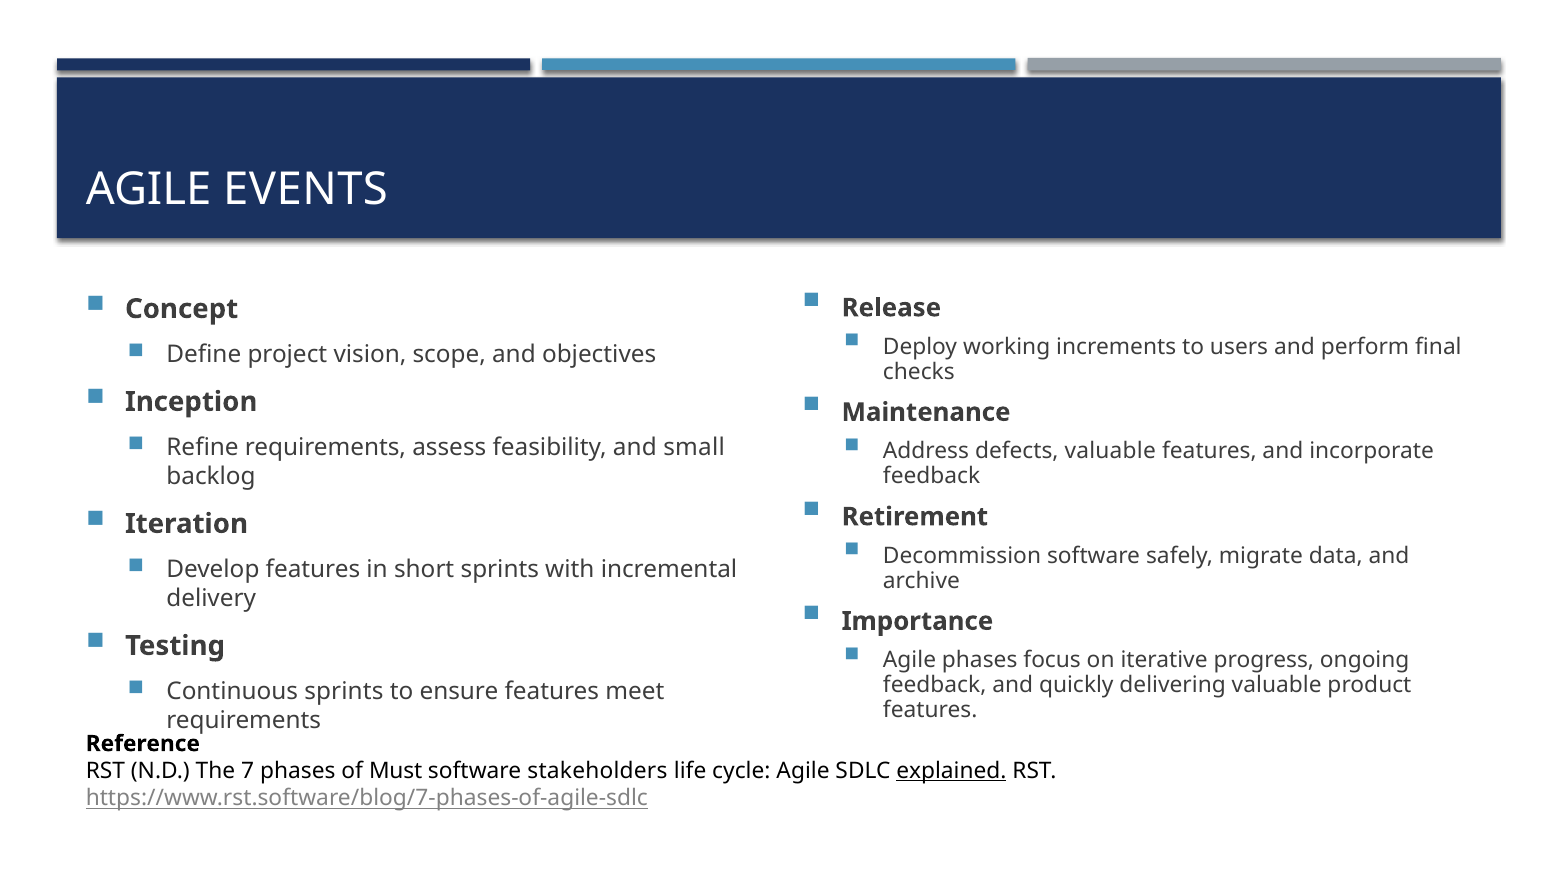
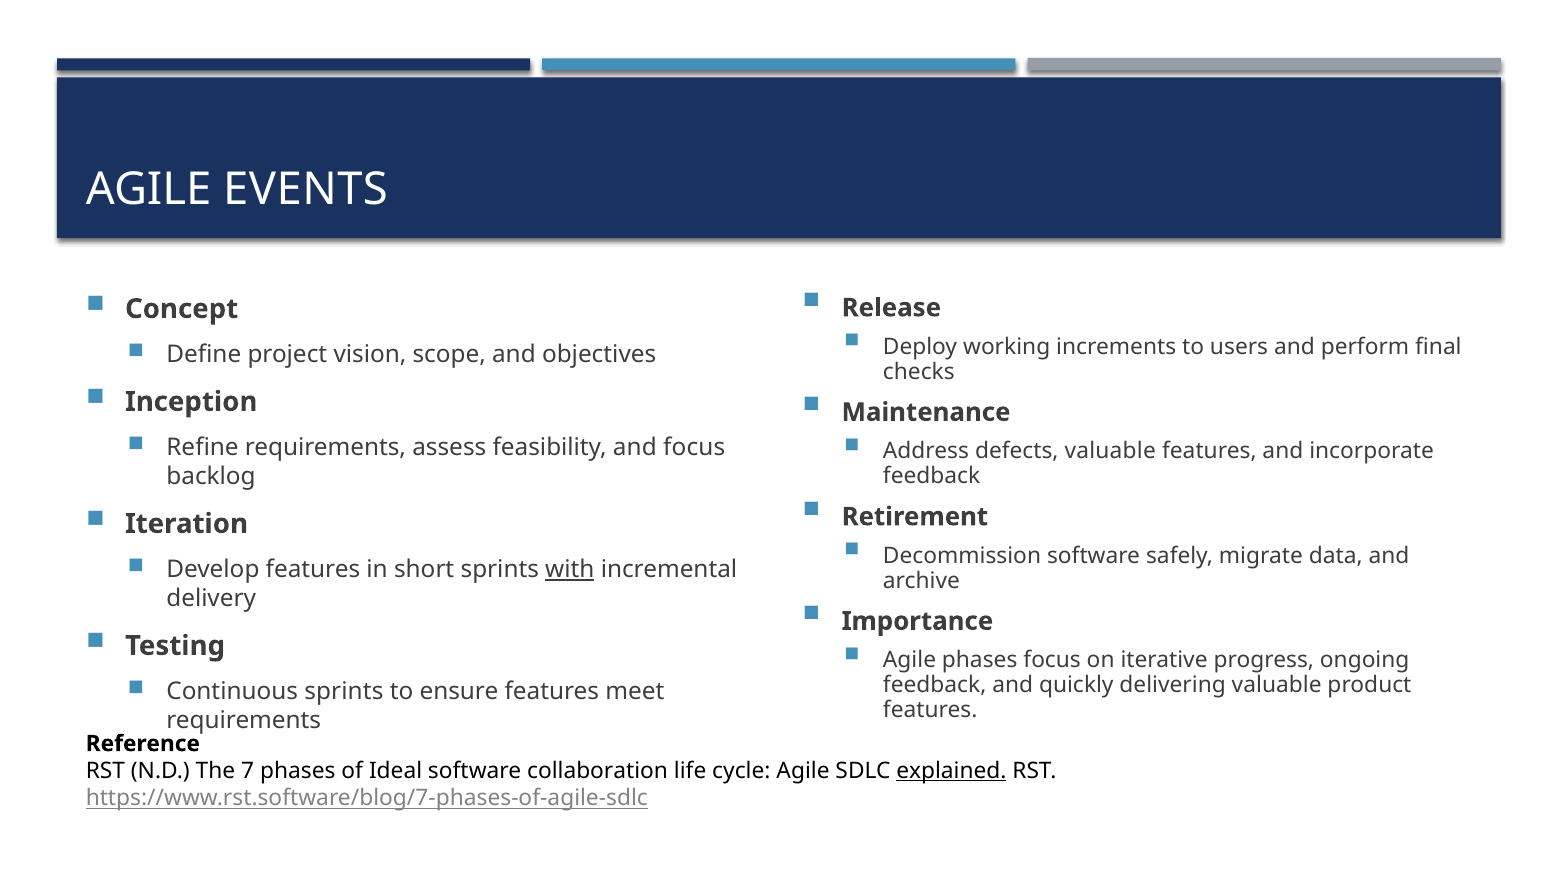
and small: small -> focus
with underline: none -> present
Must: Must -> Ideal
stakeholders: stakeholders -> collaboration
